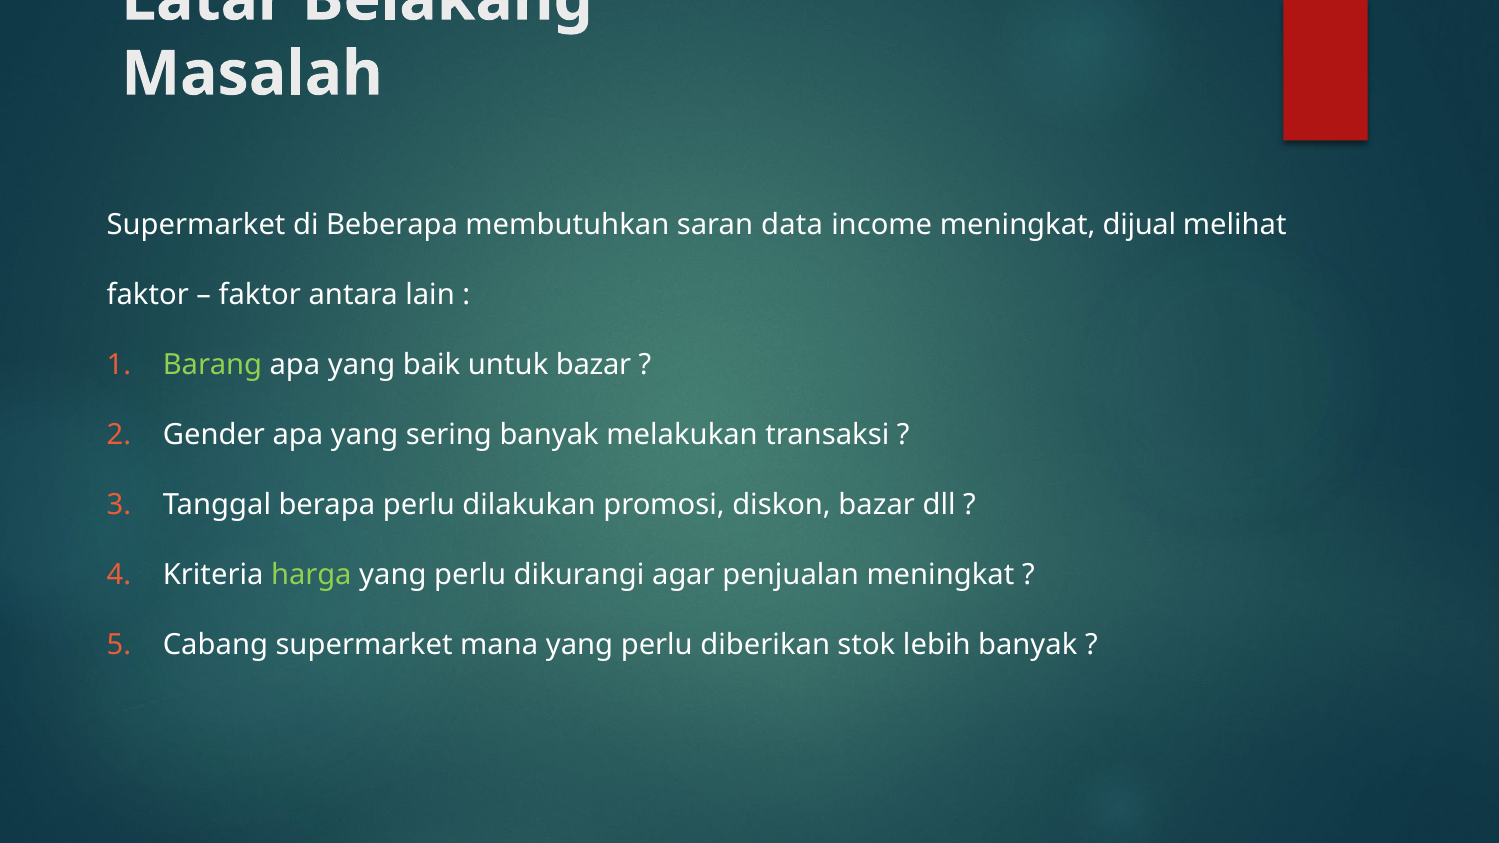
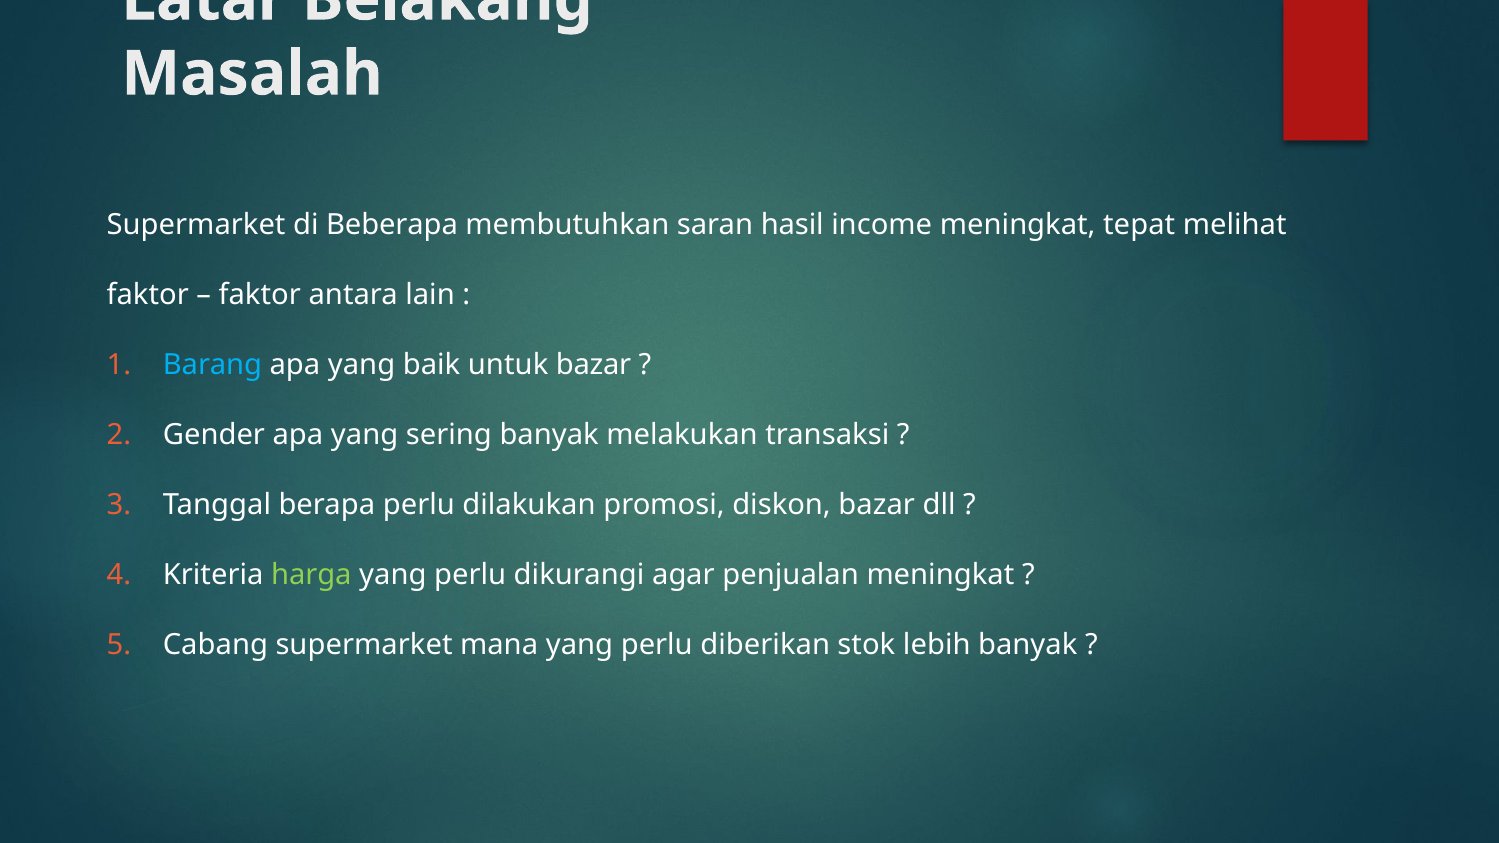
data: data -> hasil
dijual: dijual -> tepat
Barang colour: light green -> light blue
